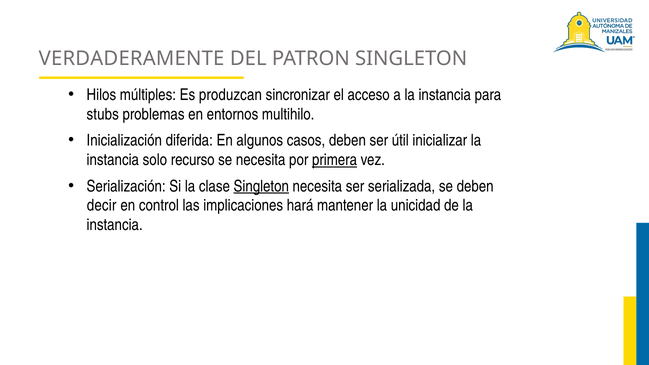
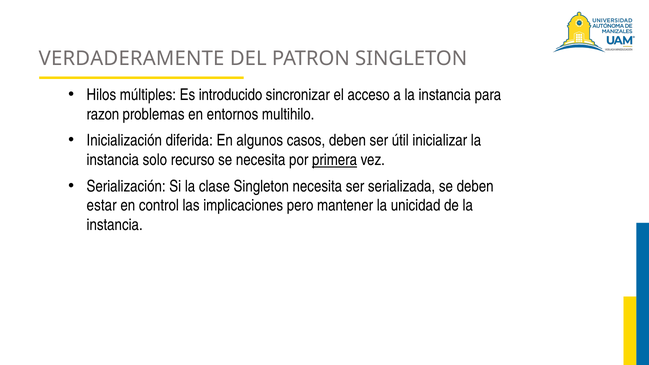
produzcan: produzcan -> introducido
stubs: stubs -> razon
Singleton at (261, 186) underline: present -> none
decir: decir -> estar
hará: hará -> pero
